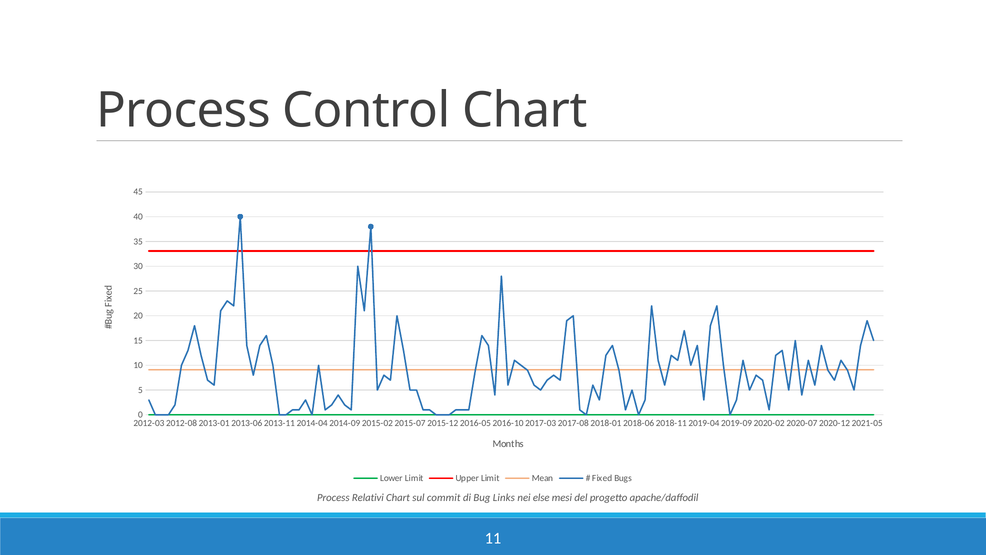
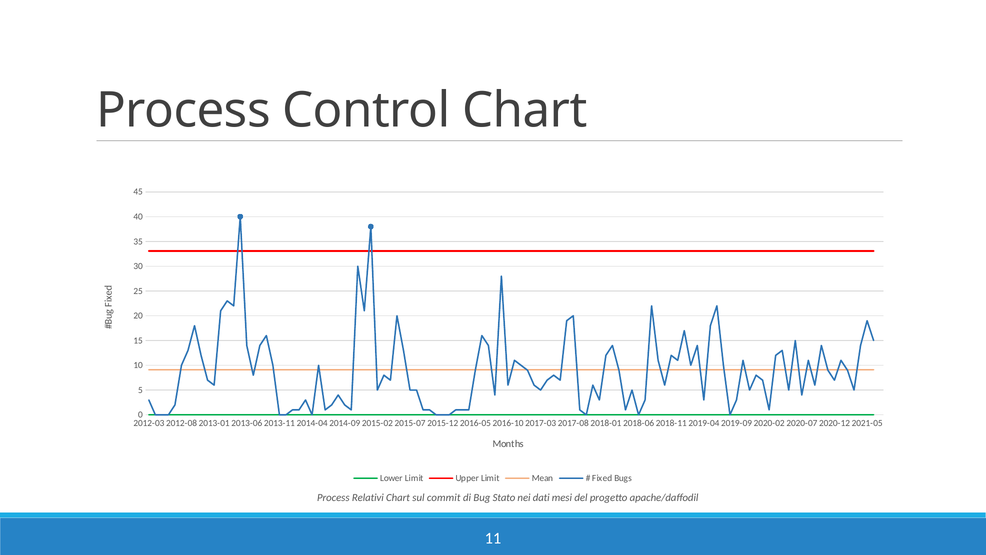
Links: Links -> Stato
else: else -> dati
